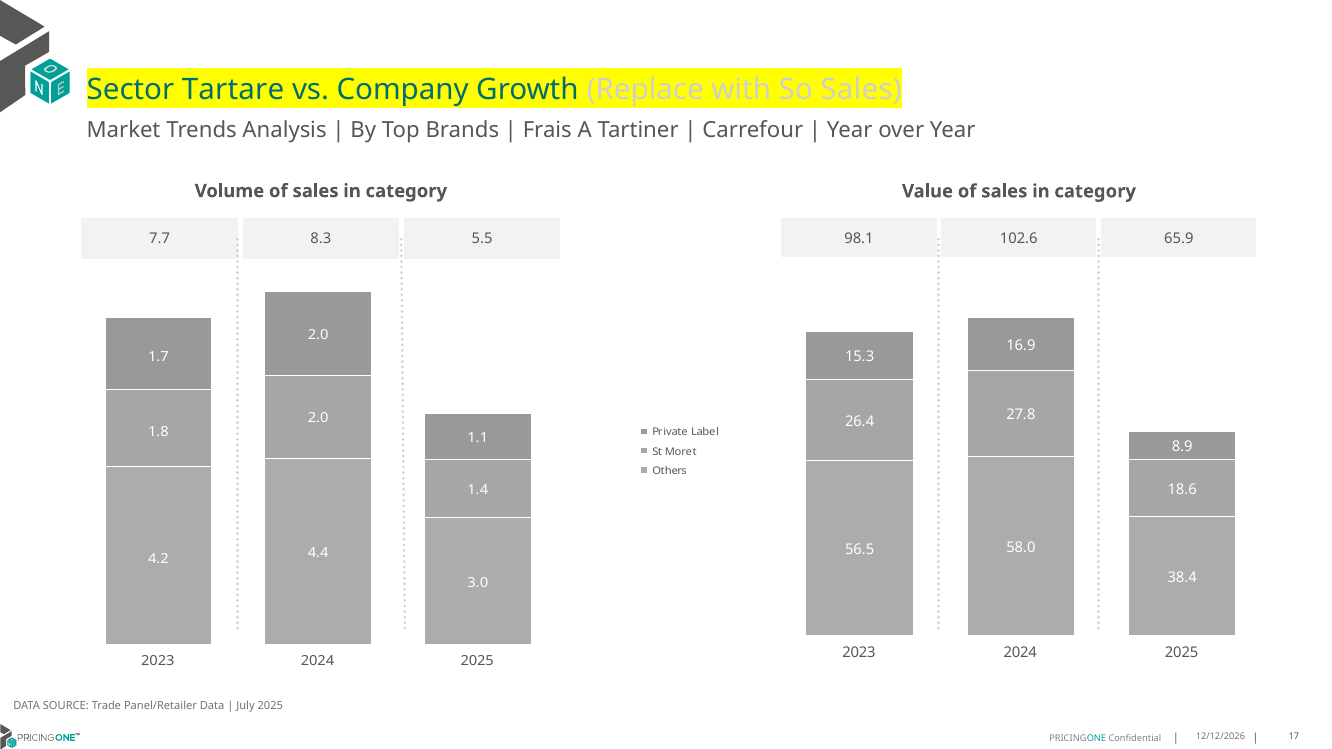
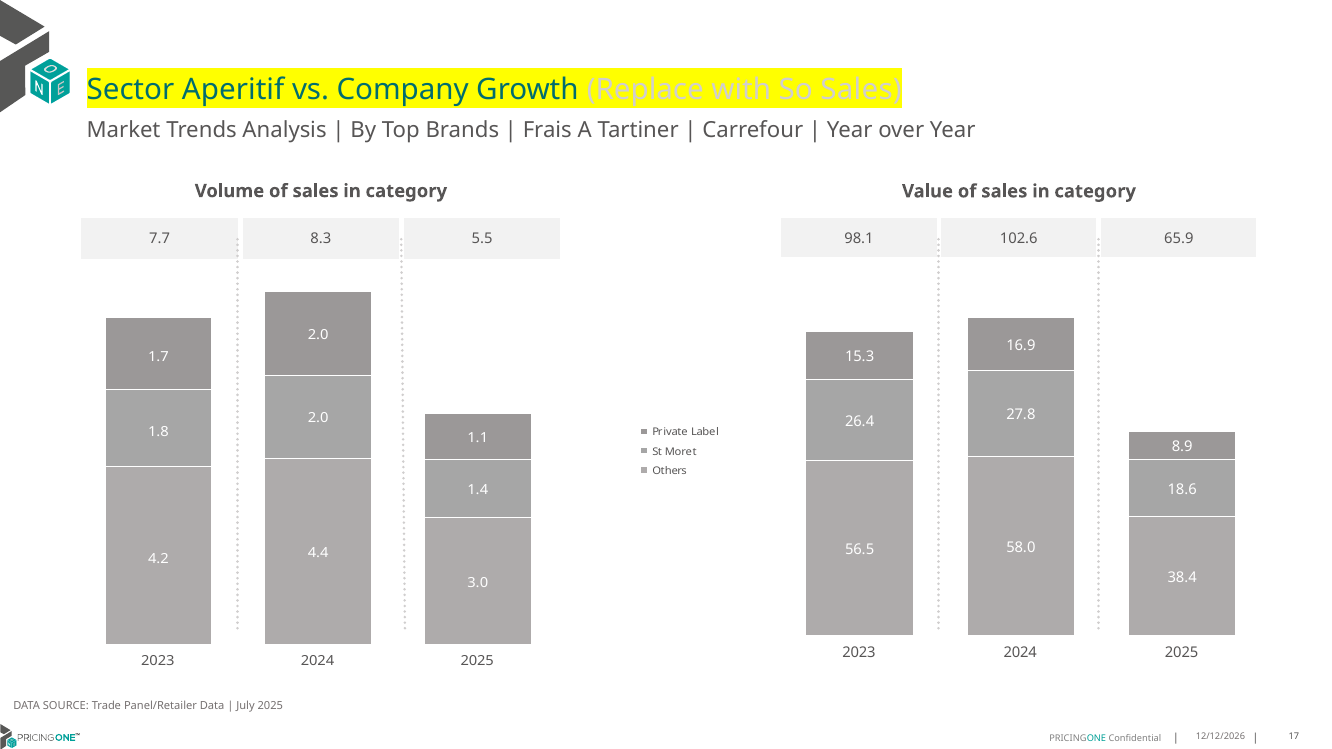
Tartare: Tartare -> Aperitif
